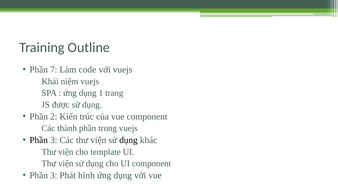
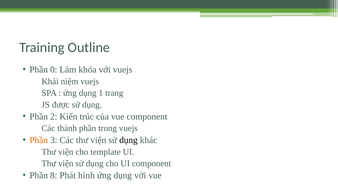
7: 7 -> 0
code: code -> khóa
Phần at (39, 140) colour: black -> orange
3 at (54, 176): 3 -> 8
